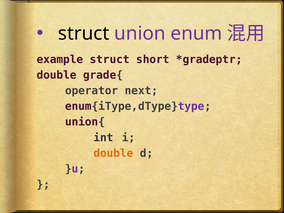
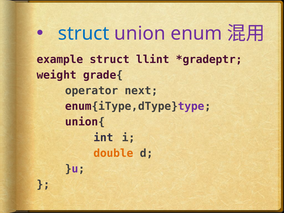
struct at (84, 33) colour: black -> blue
short: short -> llint
double at (57, 75): double -> weight
